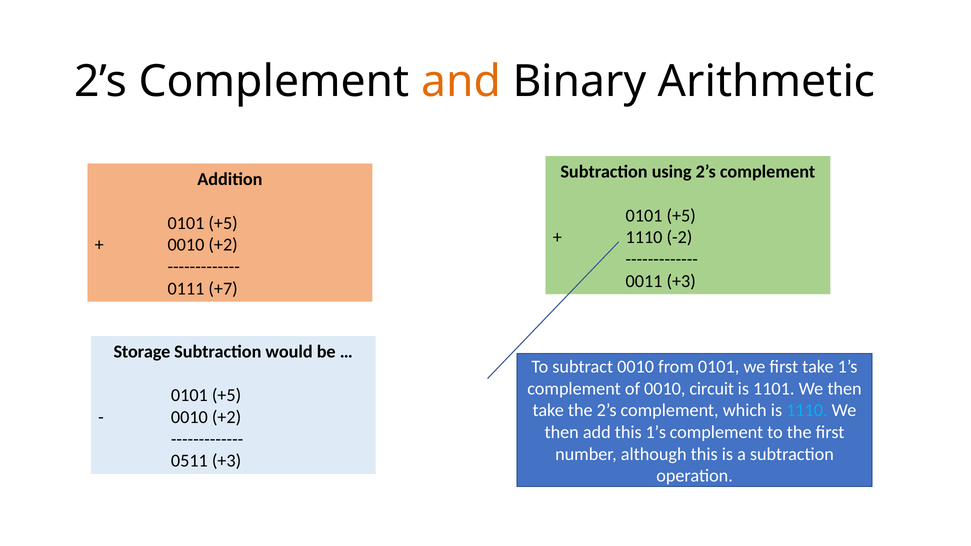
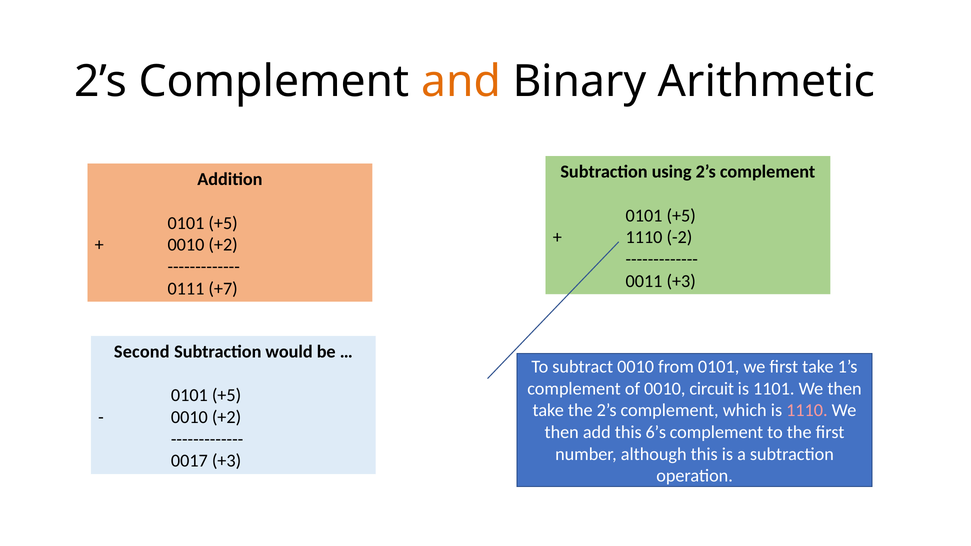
Storage: Storage -> Second
1110 at (807, 411) colour: light blue -> pink
this 1’s: 1’s -> 6’s
0511: 0511 -> 0017
